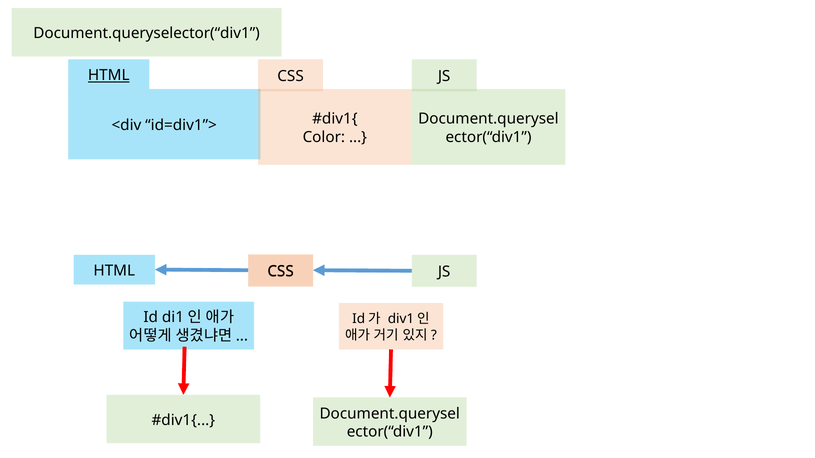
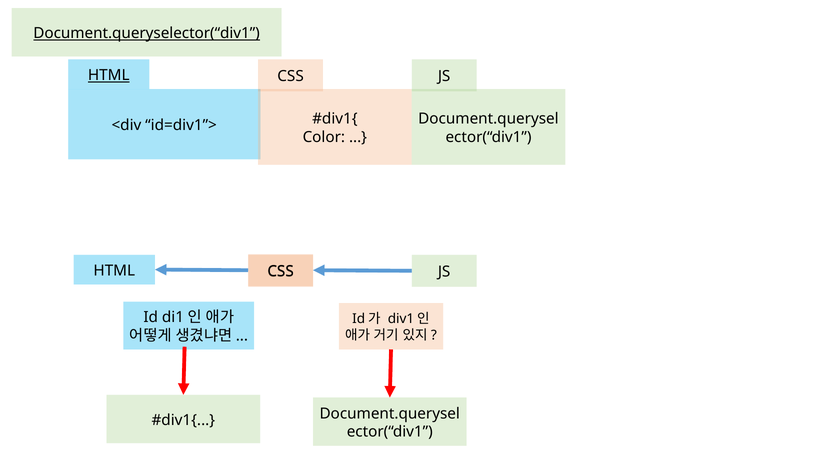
Document.queryselector(“div1 underline: none -> present
